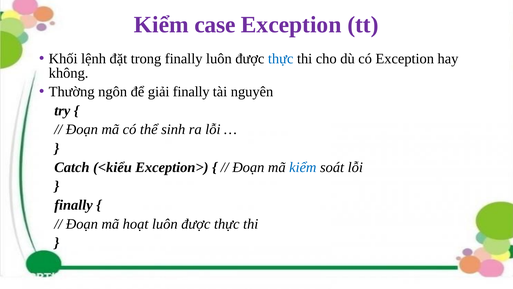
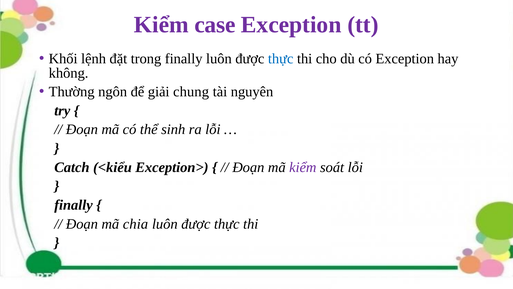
giải finally: finally -> chung
kiểm at (303, 167) colour: blue -> purple
hoạt: hoạt -> chia
